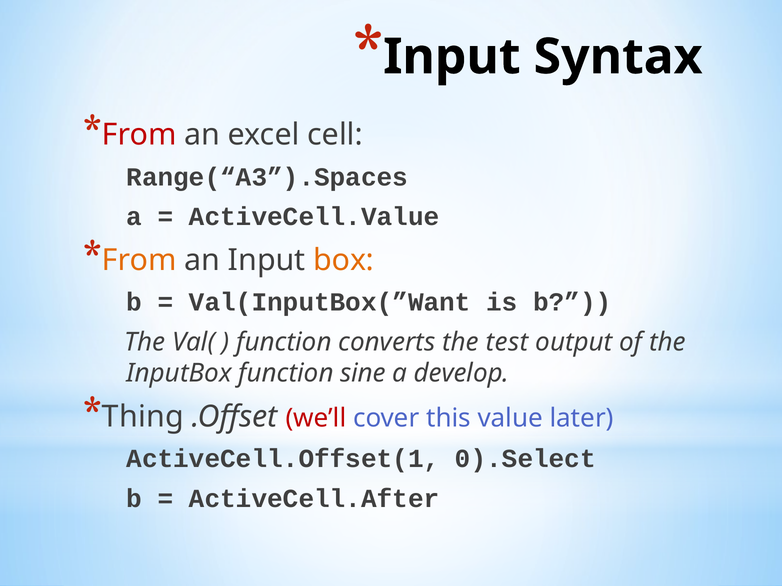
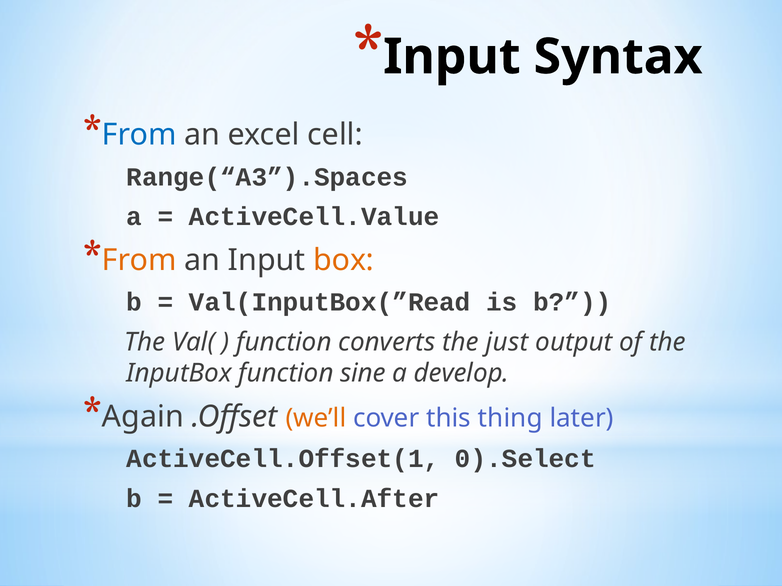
From at (139, 135) colour: red -> blue
Val(InputBox(”Want: Val(InputBox(”Want -> Val(InputBox(”Read
test: test -> just
Thing: Thing -> Again
we’ll colour: red -> orange
value: value -> thing
